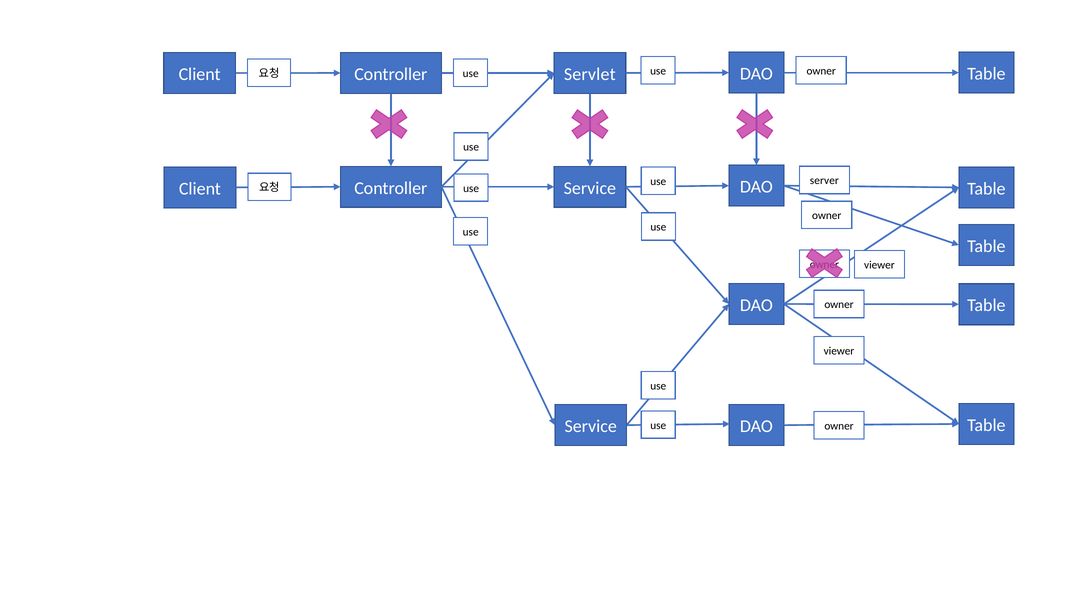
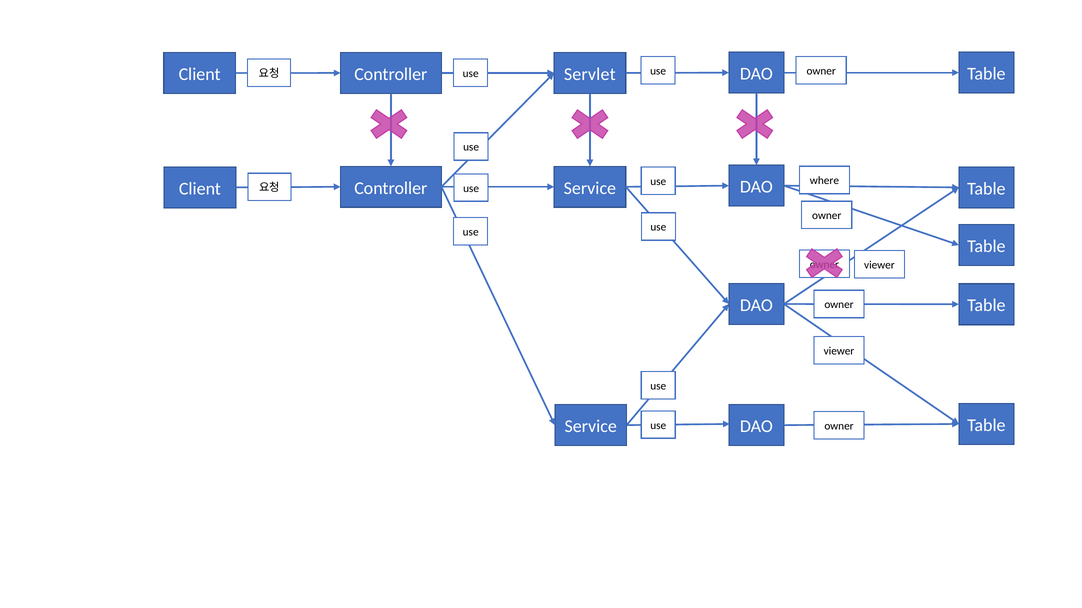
server: server -> where
